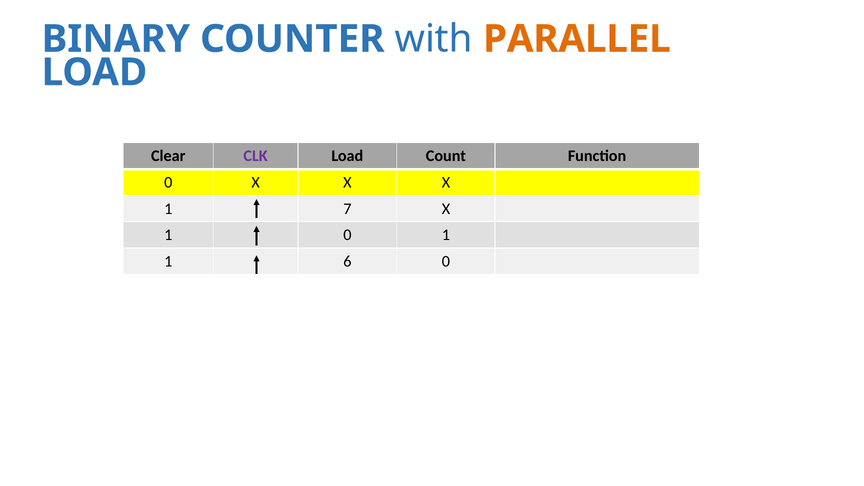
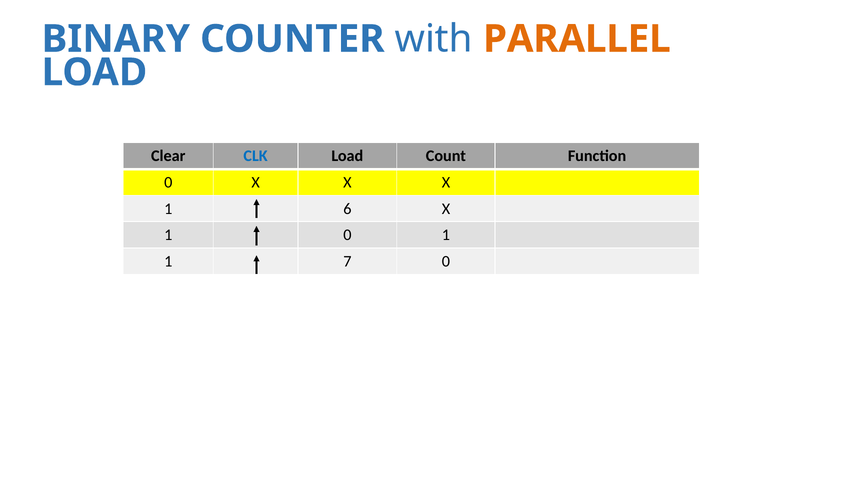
CLK colour: purple -> blue
7: 7 -> 6
6: 6 -> 7
